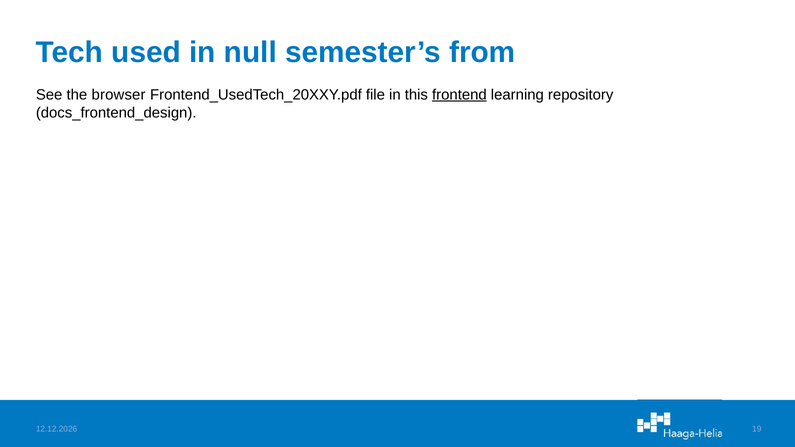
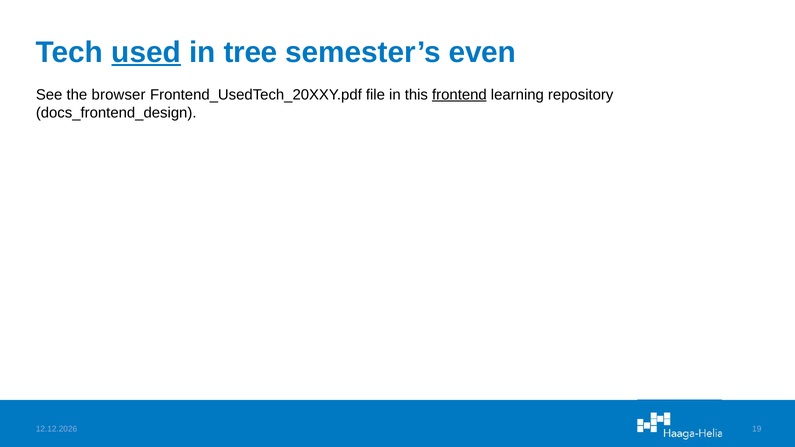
used underline: none -> present
null: null -> tree
from: from -> even
